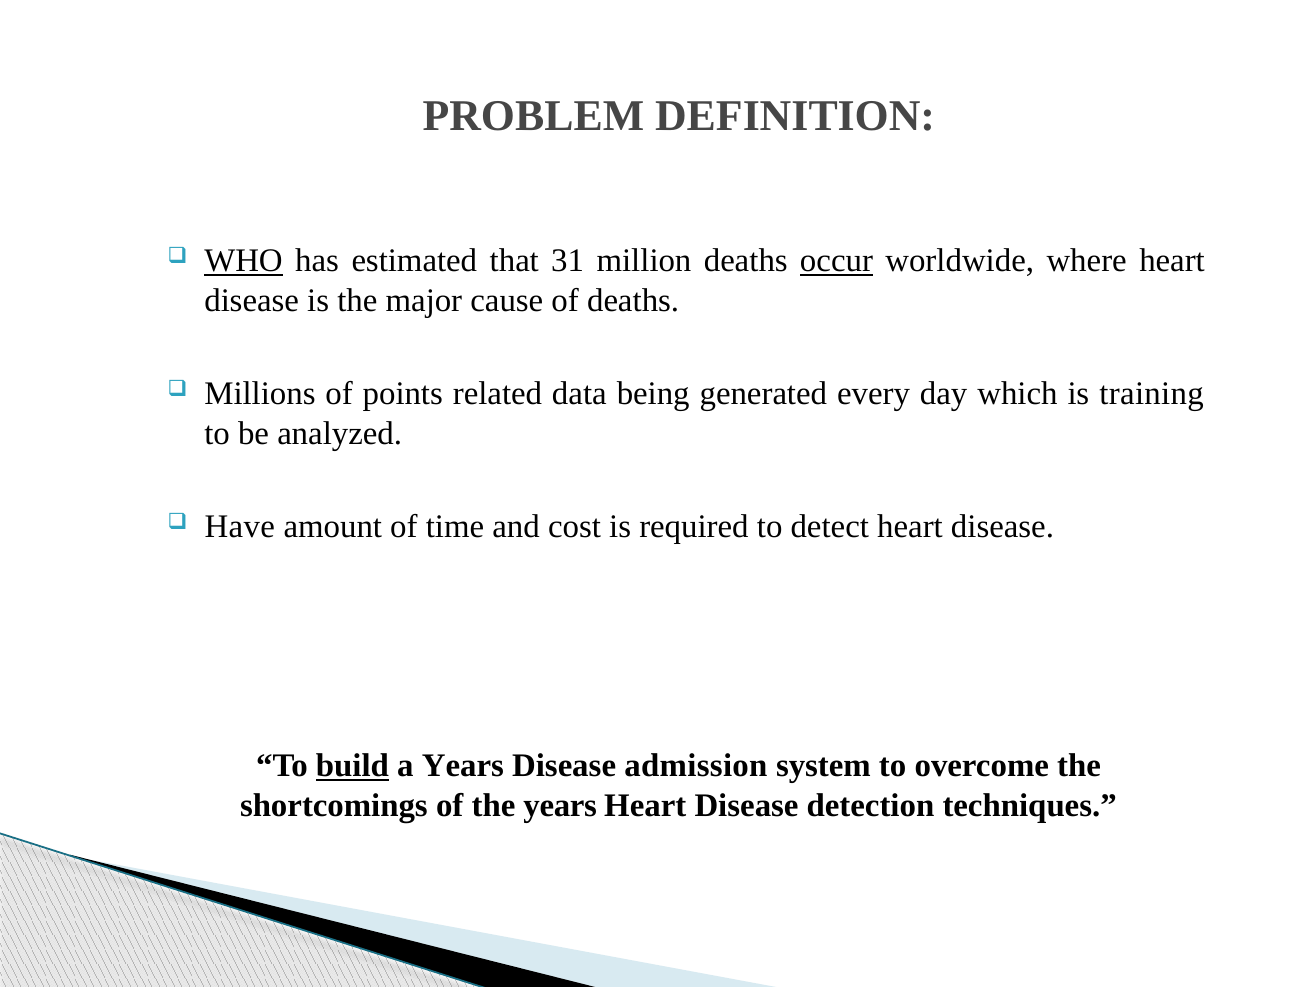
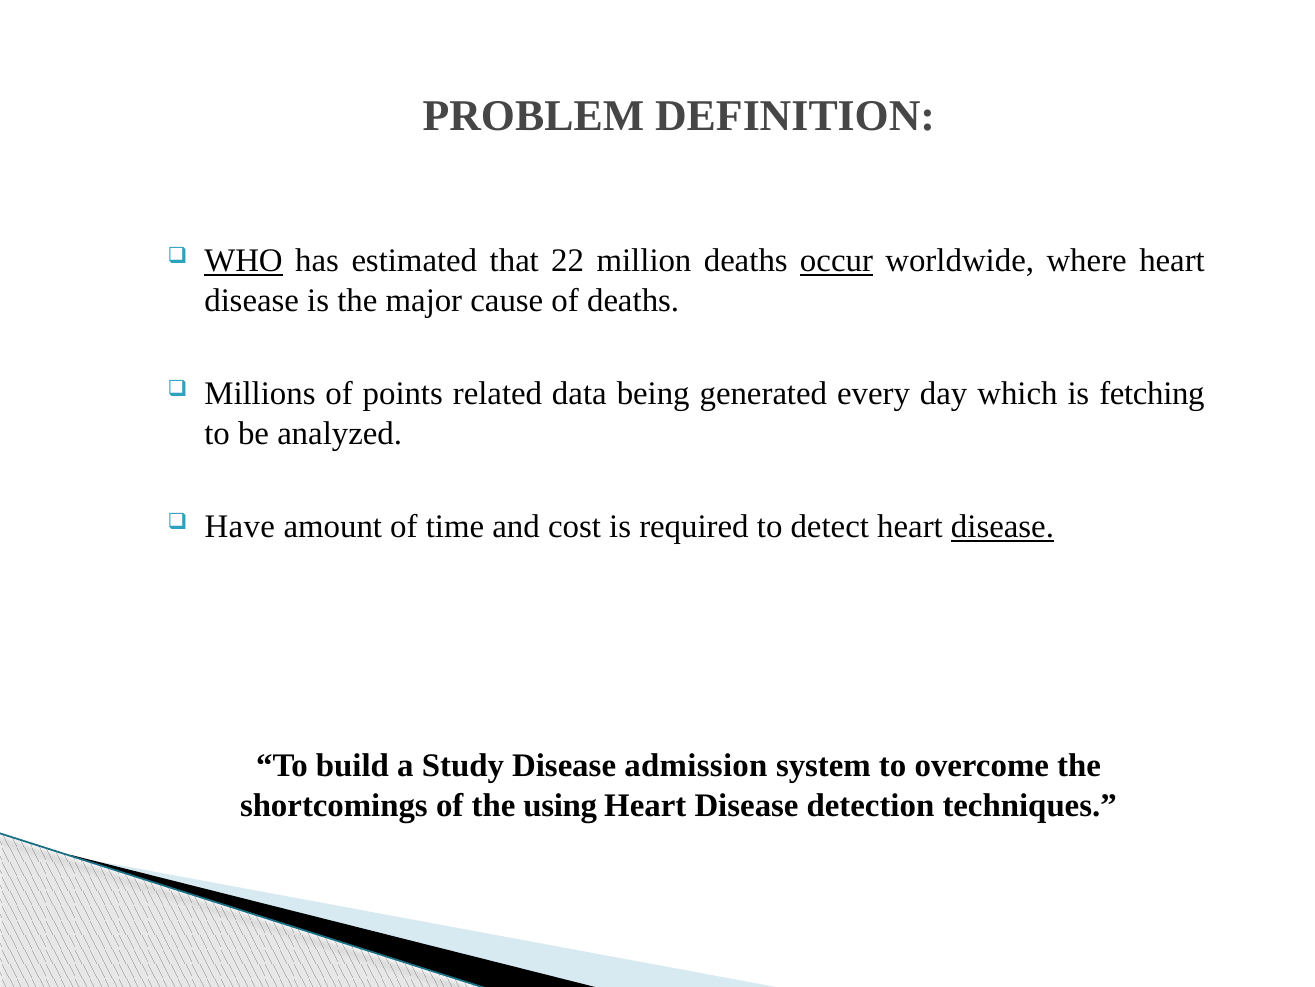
31: 31 -> 22
training: training -> fetching
disease at (1002, 526) underline: none -> present
build underline: present -> none
a Years: Years -> Study
the years: years -> using
